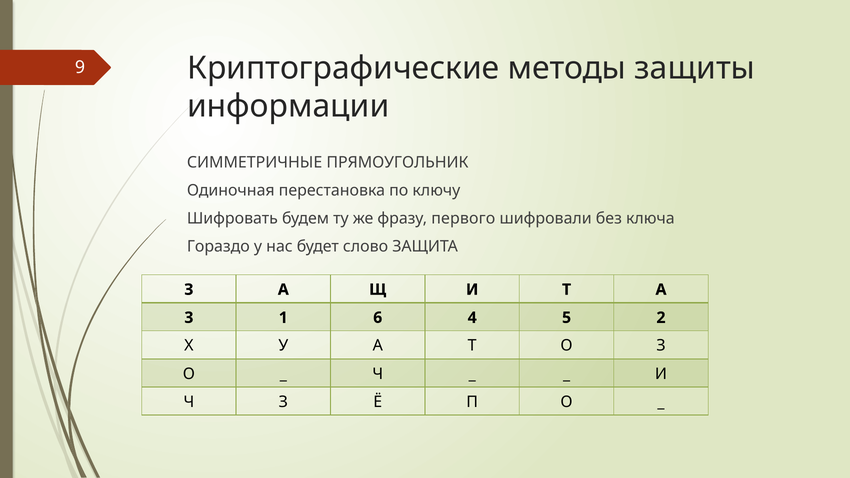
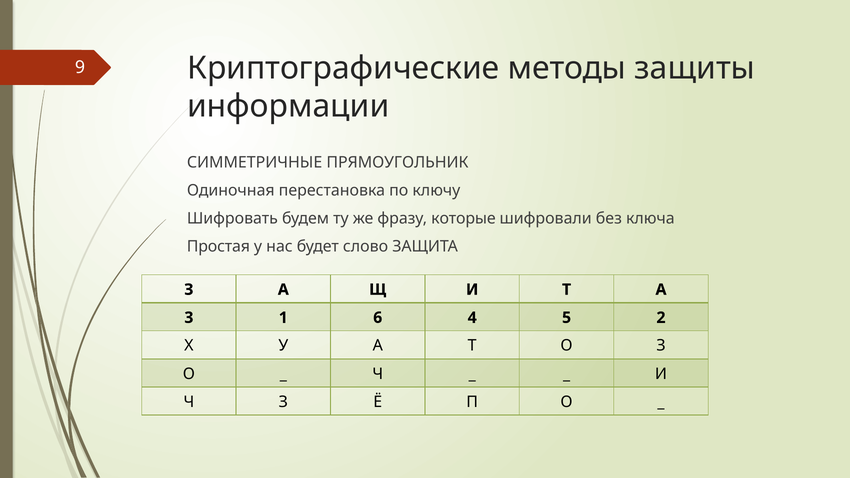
первого: первого -> которые
Гораздо: Гораздо -> Простая
